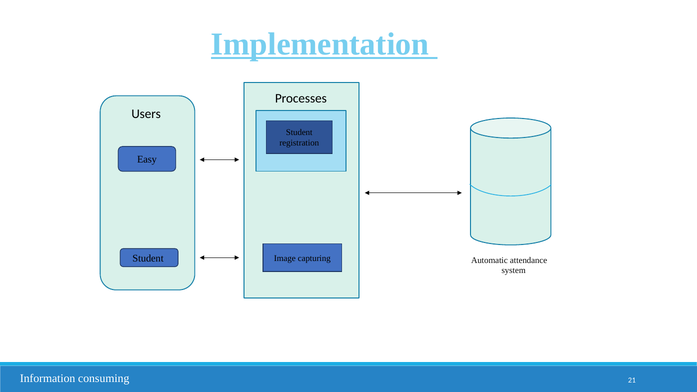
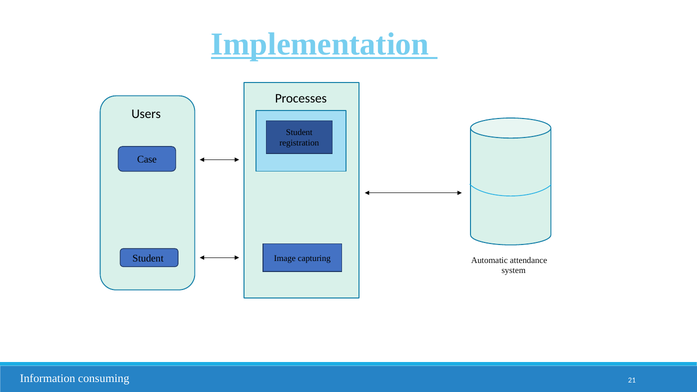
Easy: Easy -> Case
